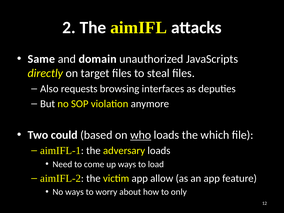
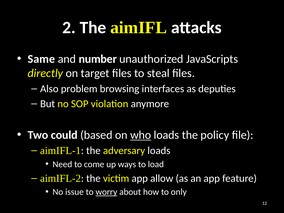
domain: domain -> number
requests: requests -> problem
which: which -> policy
No ways: ways -> issue
worry underline: none -> present
